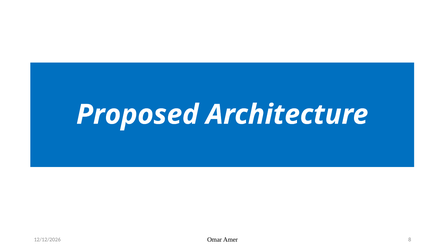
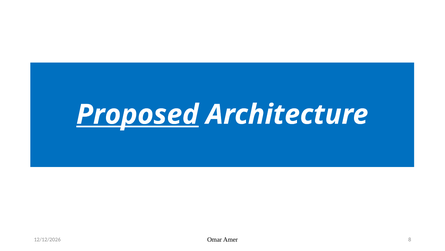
Proposed underline: none -> present
